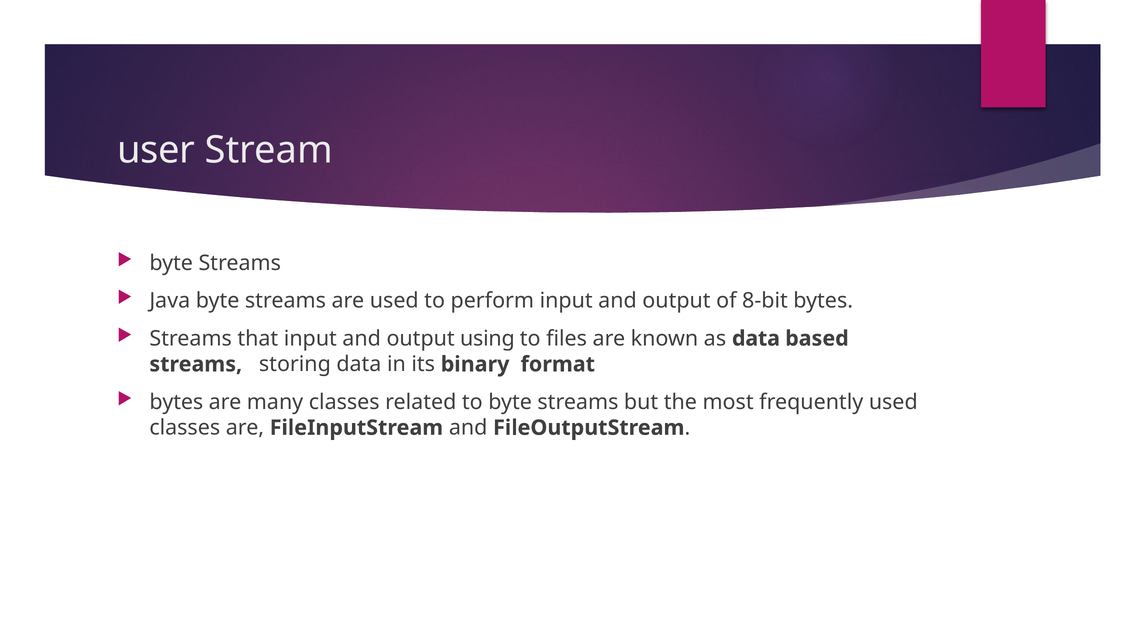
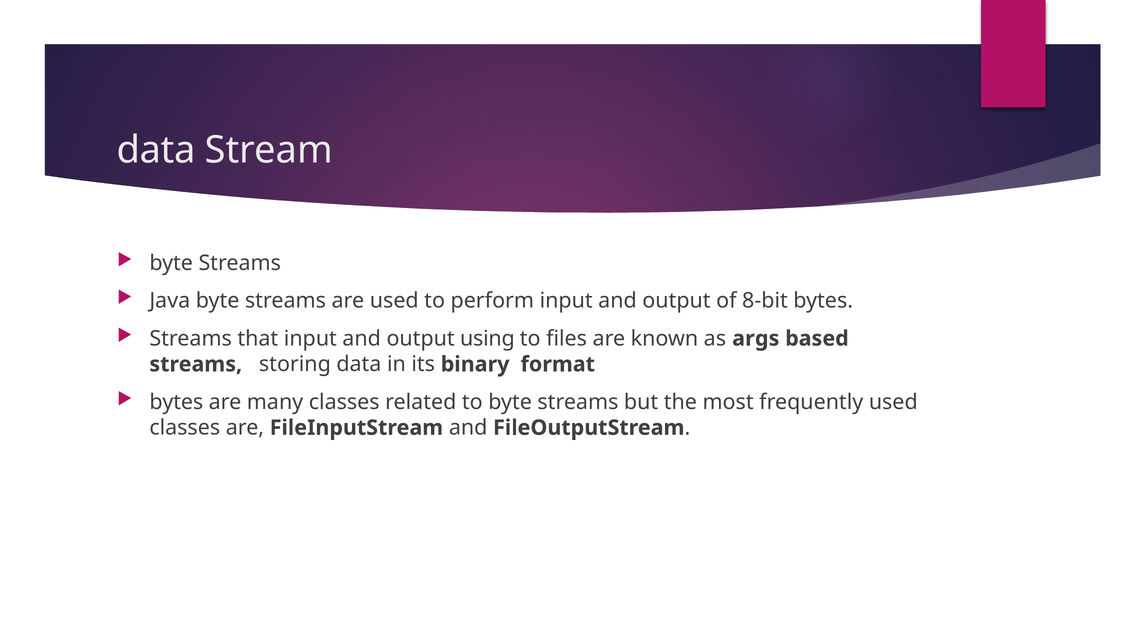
user at (156, 150): user -> data
as data: data -> args
